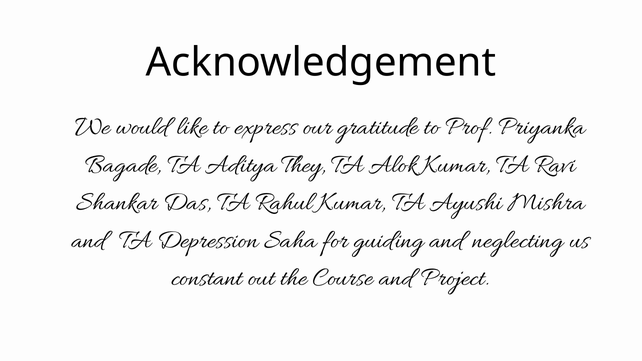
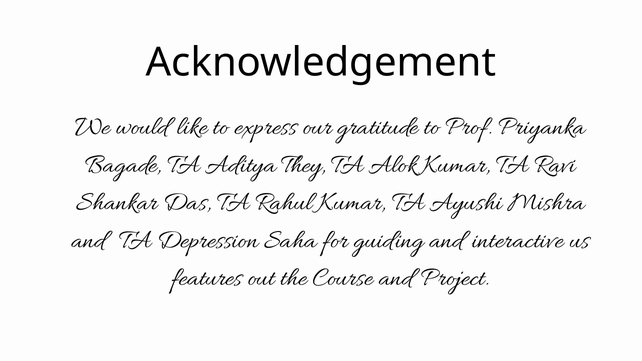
neglecting: neglecting -> interactive
constant: constant -> features
